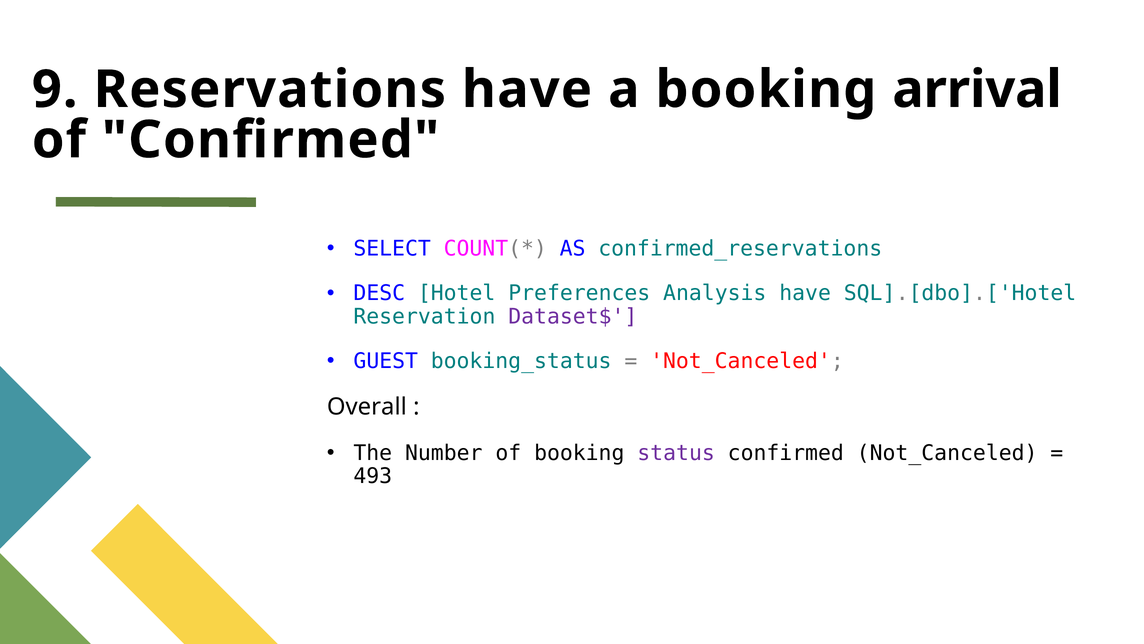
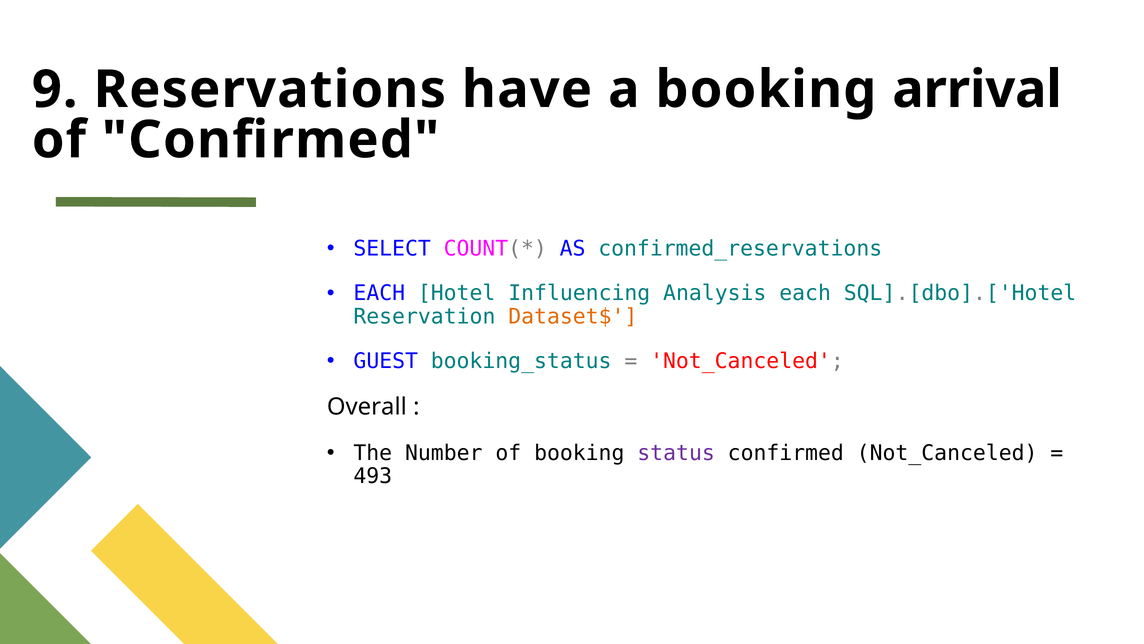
DESC at (379, 293): DESC -> EACH
Preferences: Preferences -> Influencing
Analysis have: have -> each
Dataset$ colour: purple -> orange
